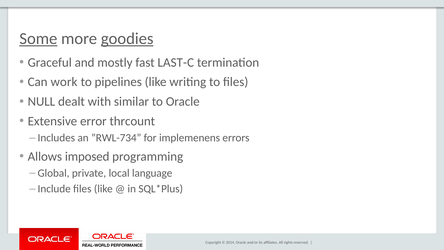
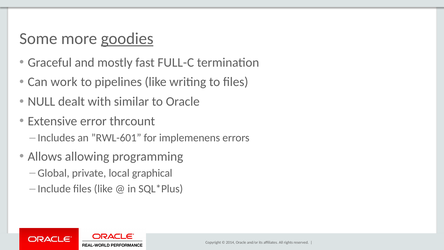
Some underline: present -> none
LAST-C: LAST-C -> FULL-C
”RWL-734: ”RWL-734 -> ”RWL-601
imposed: imposed -> allowing
language: language -> graphical
